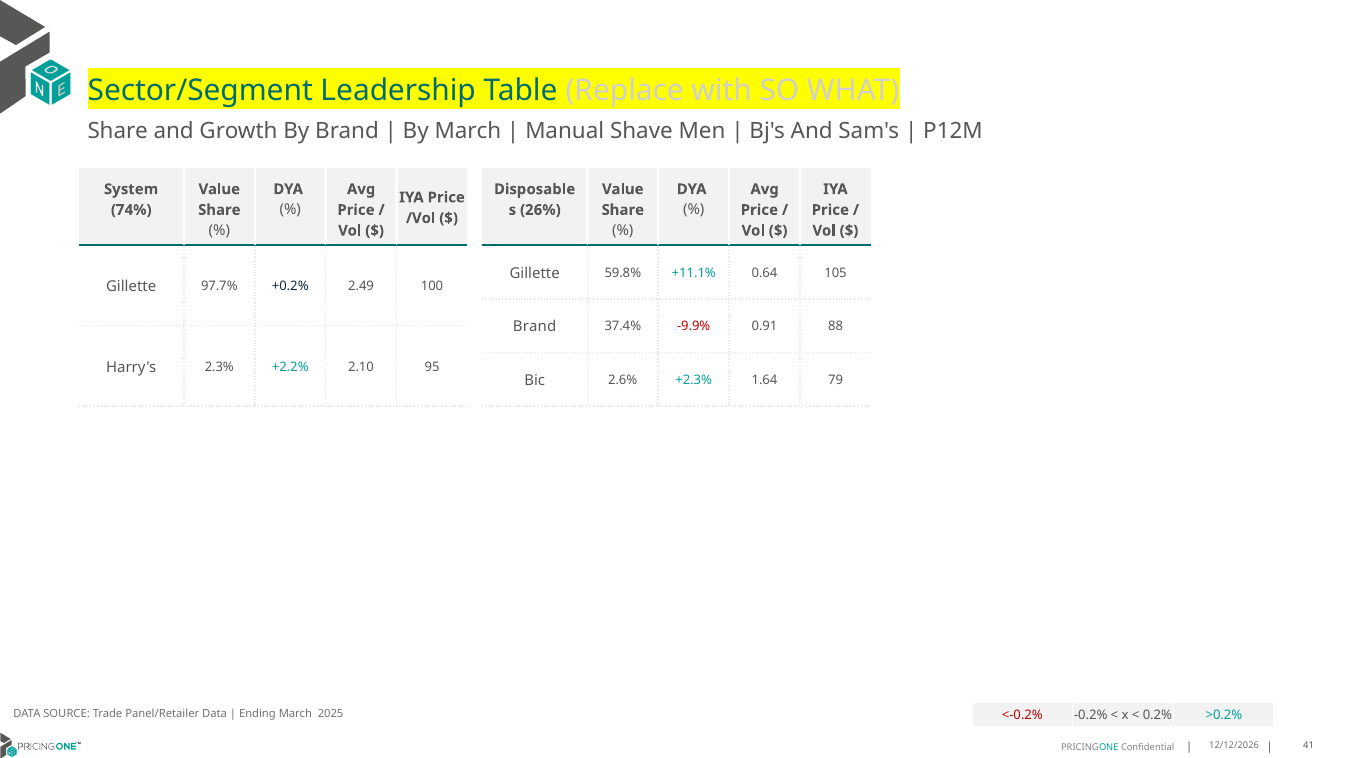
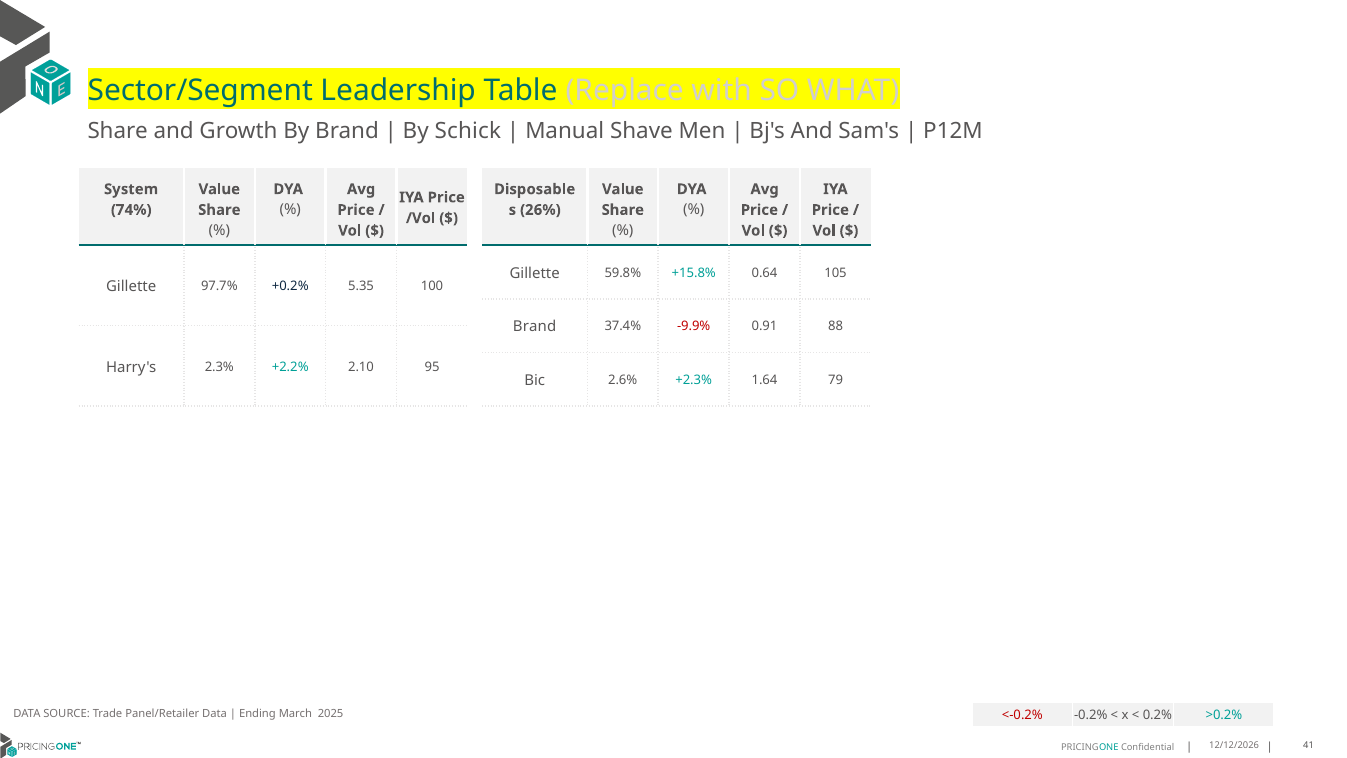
By March: March -> Schick
+11.1%: +11.1% -> +15.8%
2.49: 2.49 -> 5.35
